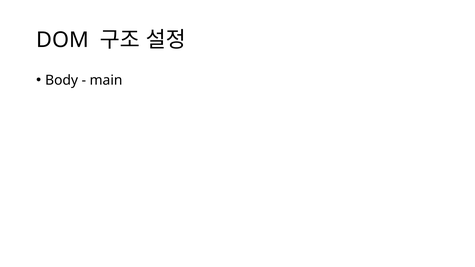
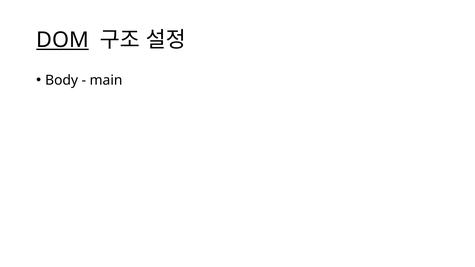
DOM underline: none -> present
